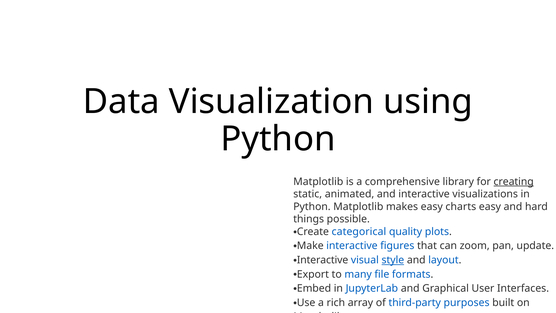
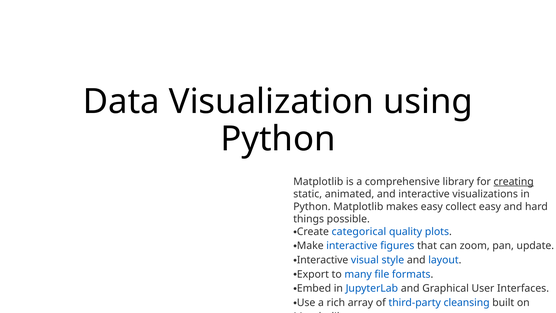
charts: charts -> collect
style underline: present -> none
purposes: purposes -> cleansing
